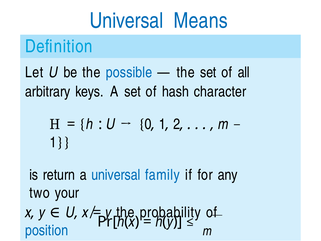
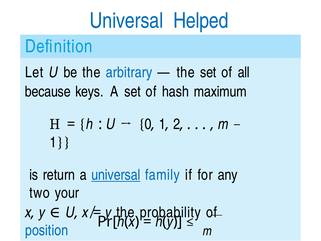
Means: Means -> Helped
possible: possible -> arbitrary
arbitrary: arbitrary -> because
character: character -> maximum
universal at (116, 175) underline: none -> present
